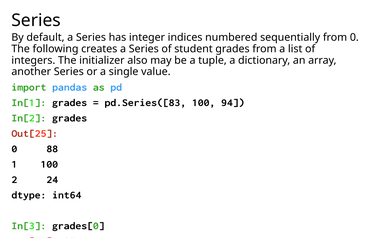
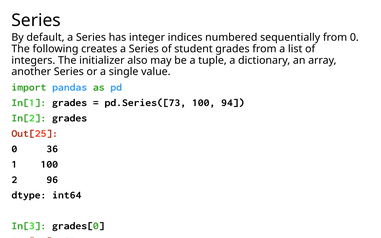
pd.Series([83: pd.Series([83 -> pd.Series([73
88: 88 -> 36
24: 24 -> 96
